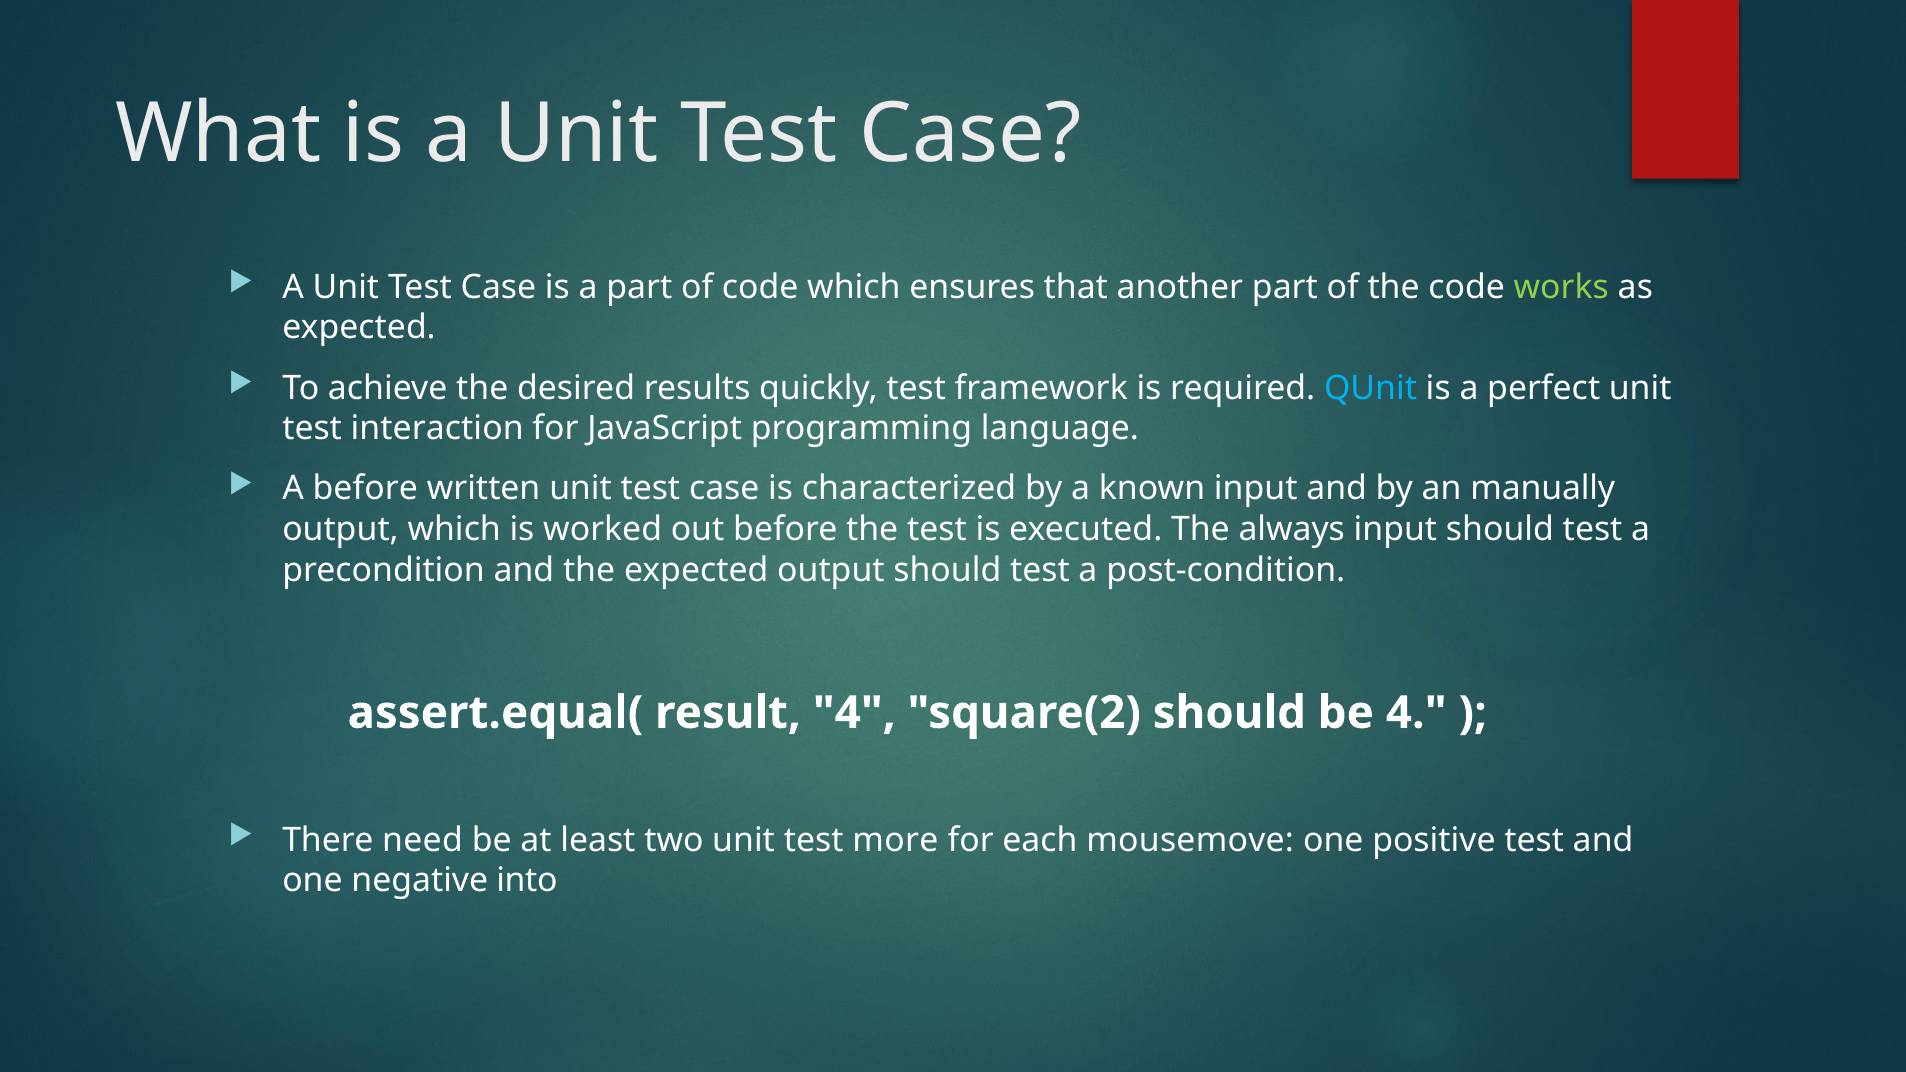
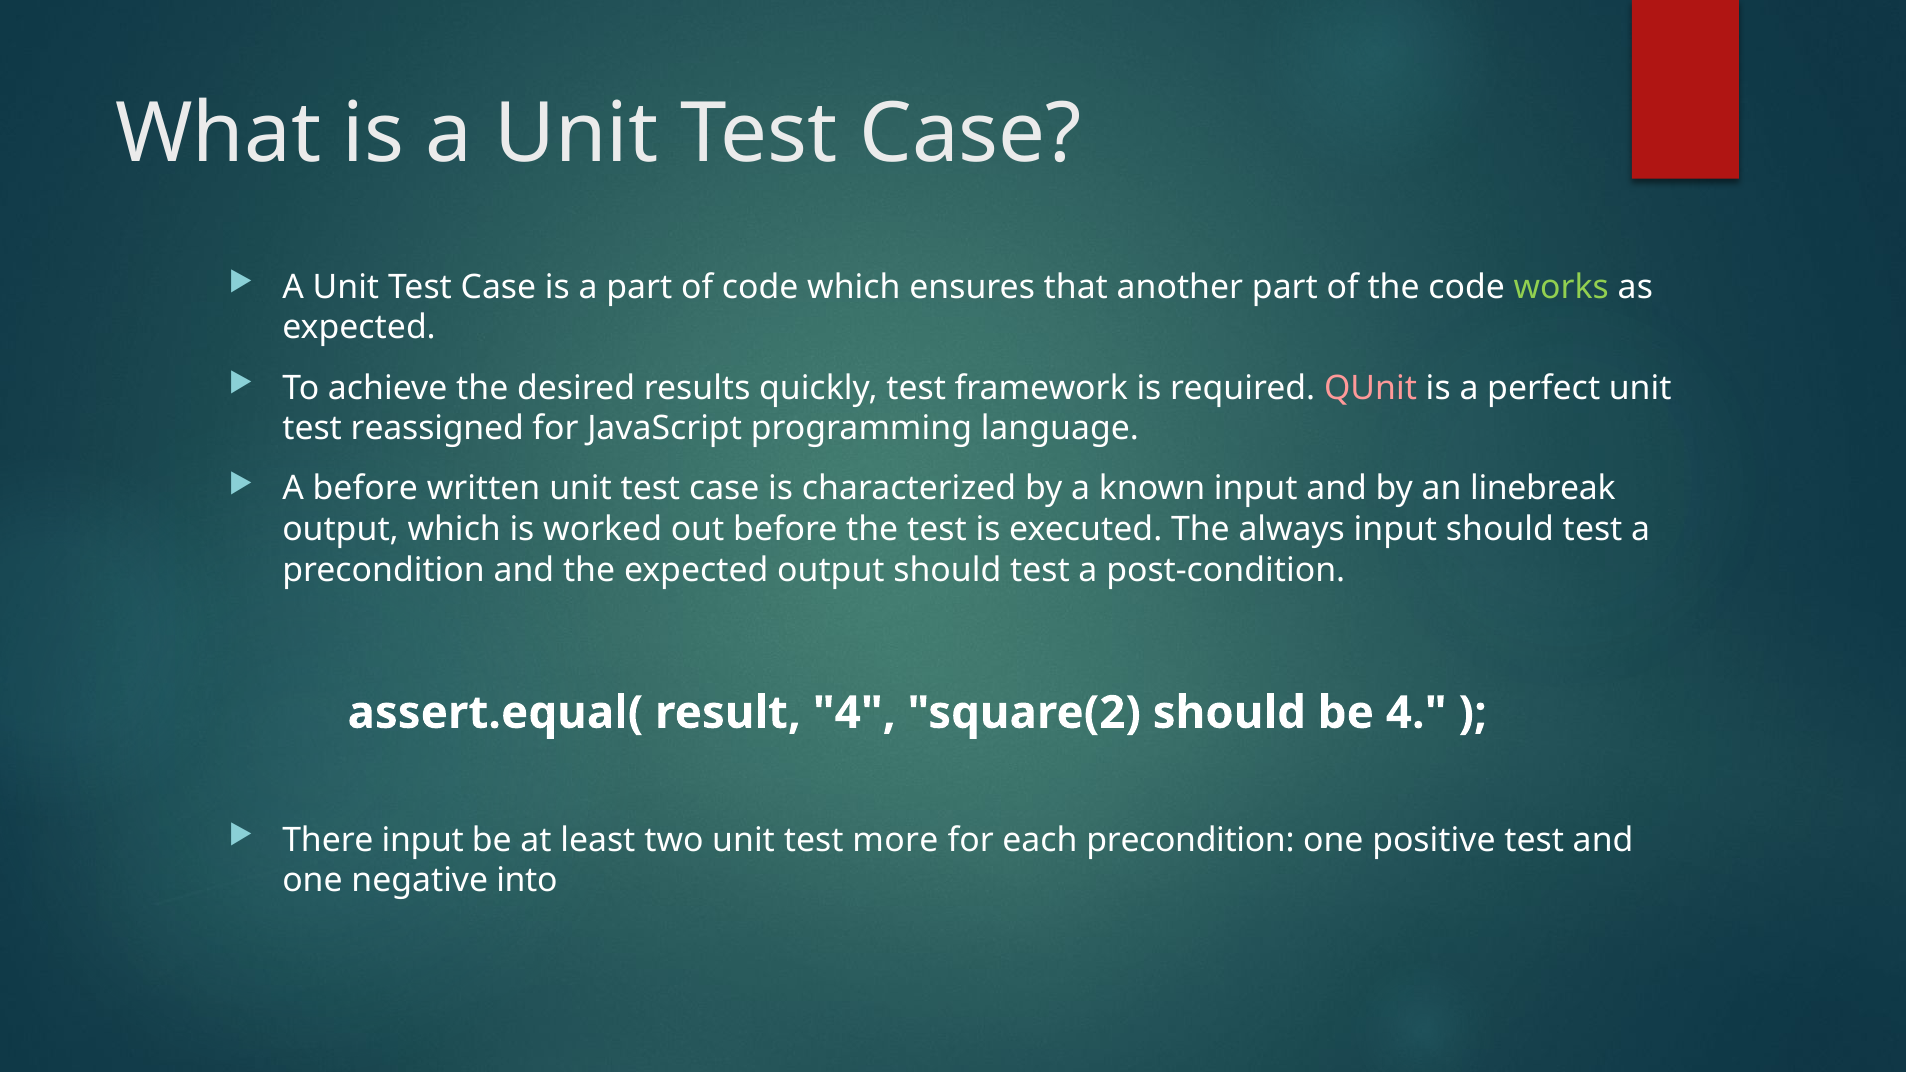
QUnit colour: light blue -> pink
interaction: interaction -> reassigned
manually: manually -> linebreak
There need: need -> input
each mousemove: mousemove -> precondition
